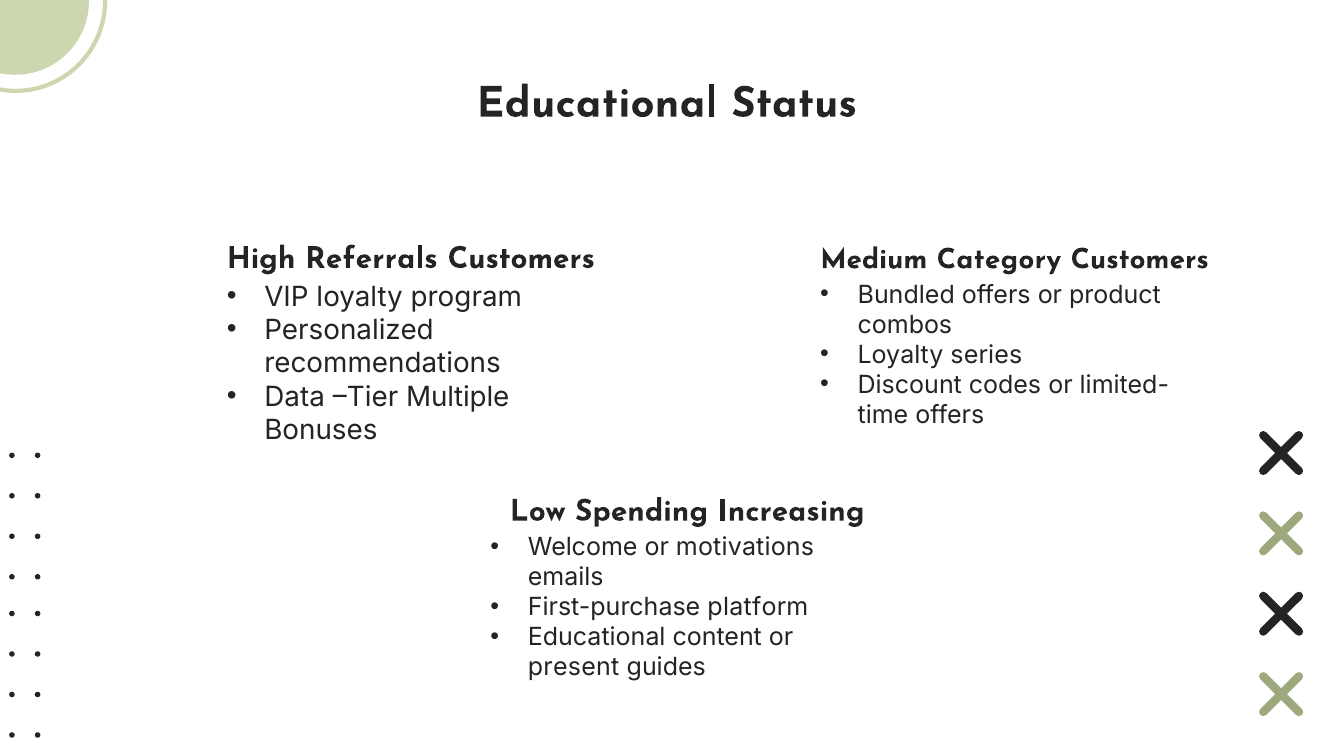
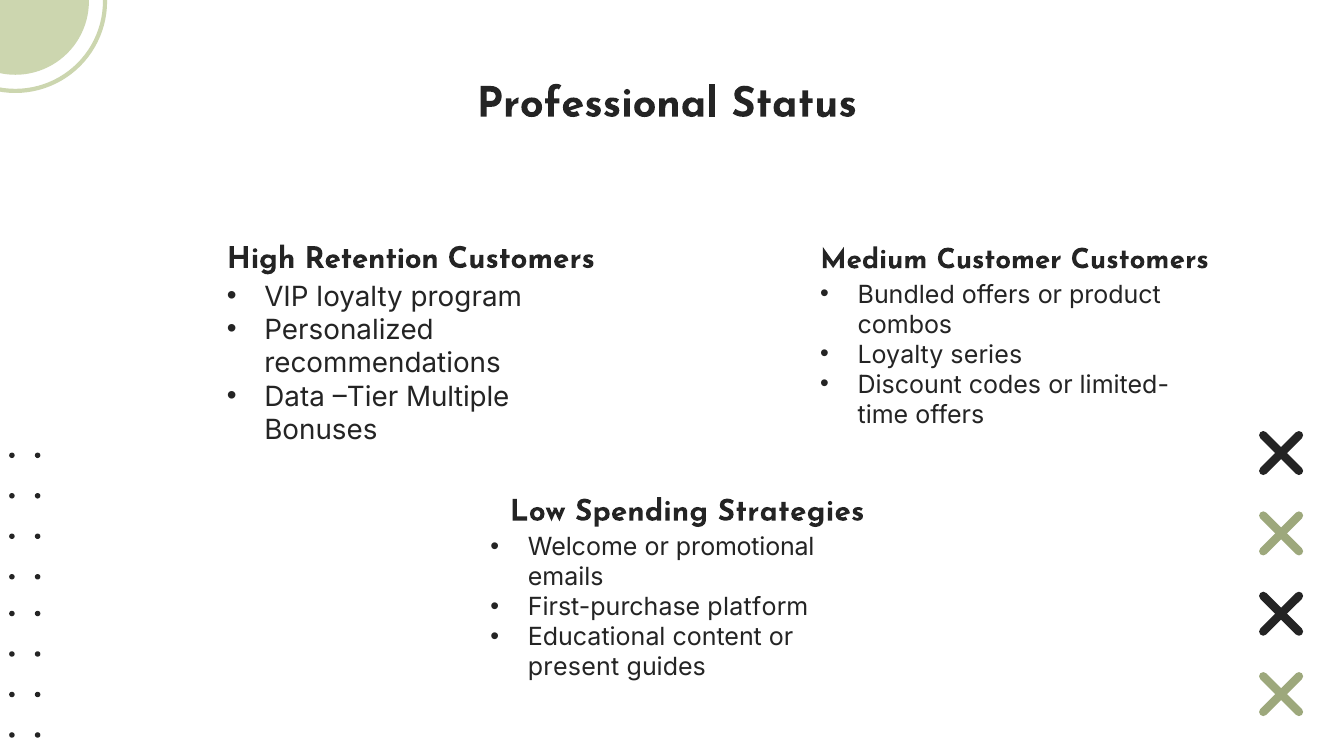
Educational at (597, 103): Educational -> Professional
Referrals: Referrals -> Retention
Category: Category -> Customer
Increasing: Increasing -> Strategies
motivations: motivations -> promotional
